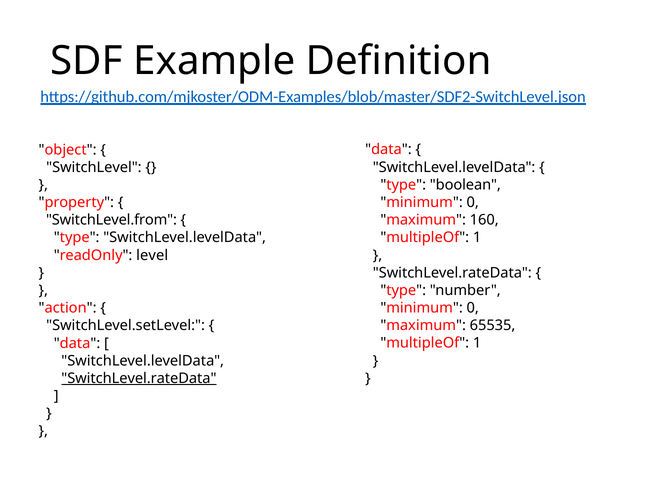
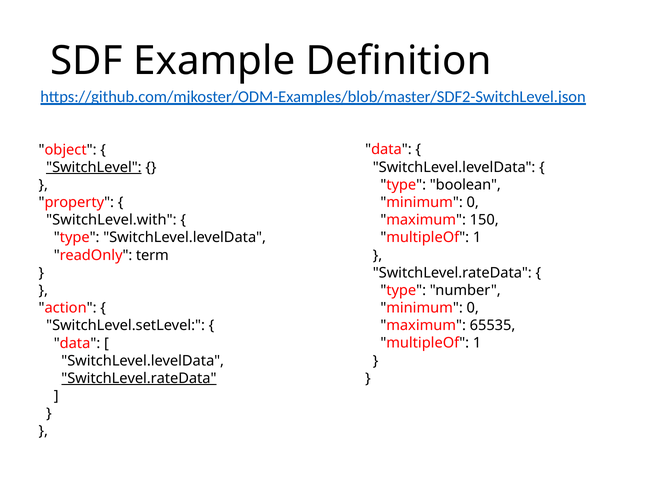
SwitchLevel underline: none -> present
SwitchLevel.from: SwitchLevel.from -> SwitchLevel.with
160: 160 -> 150
level: level -> term
